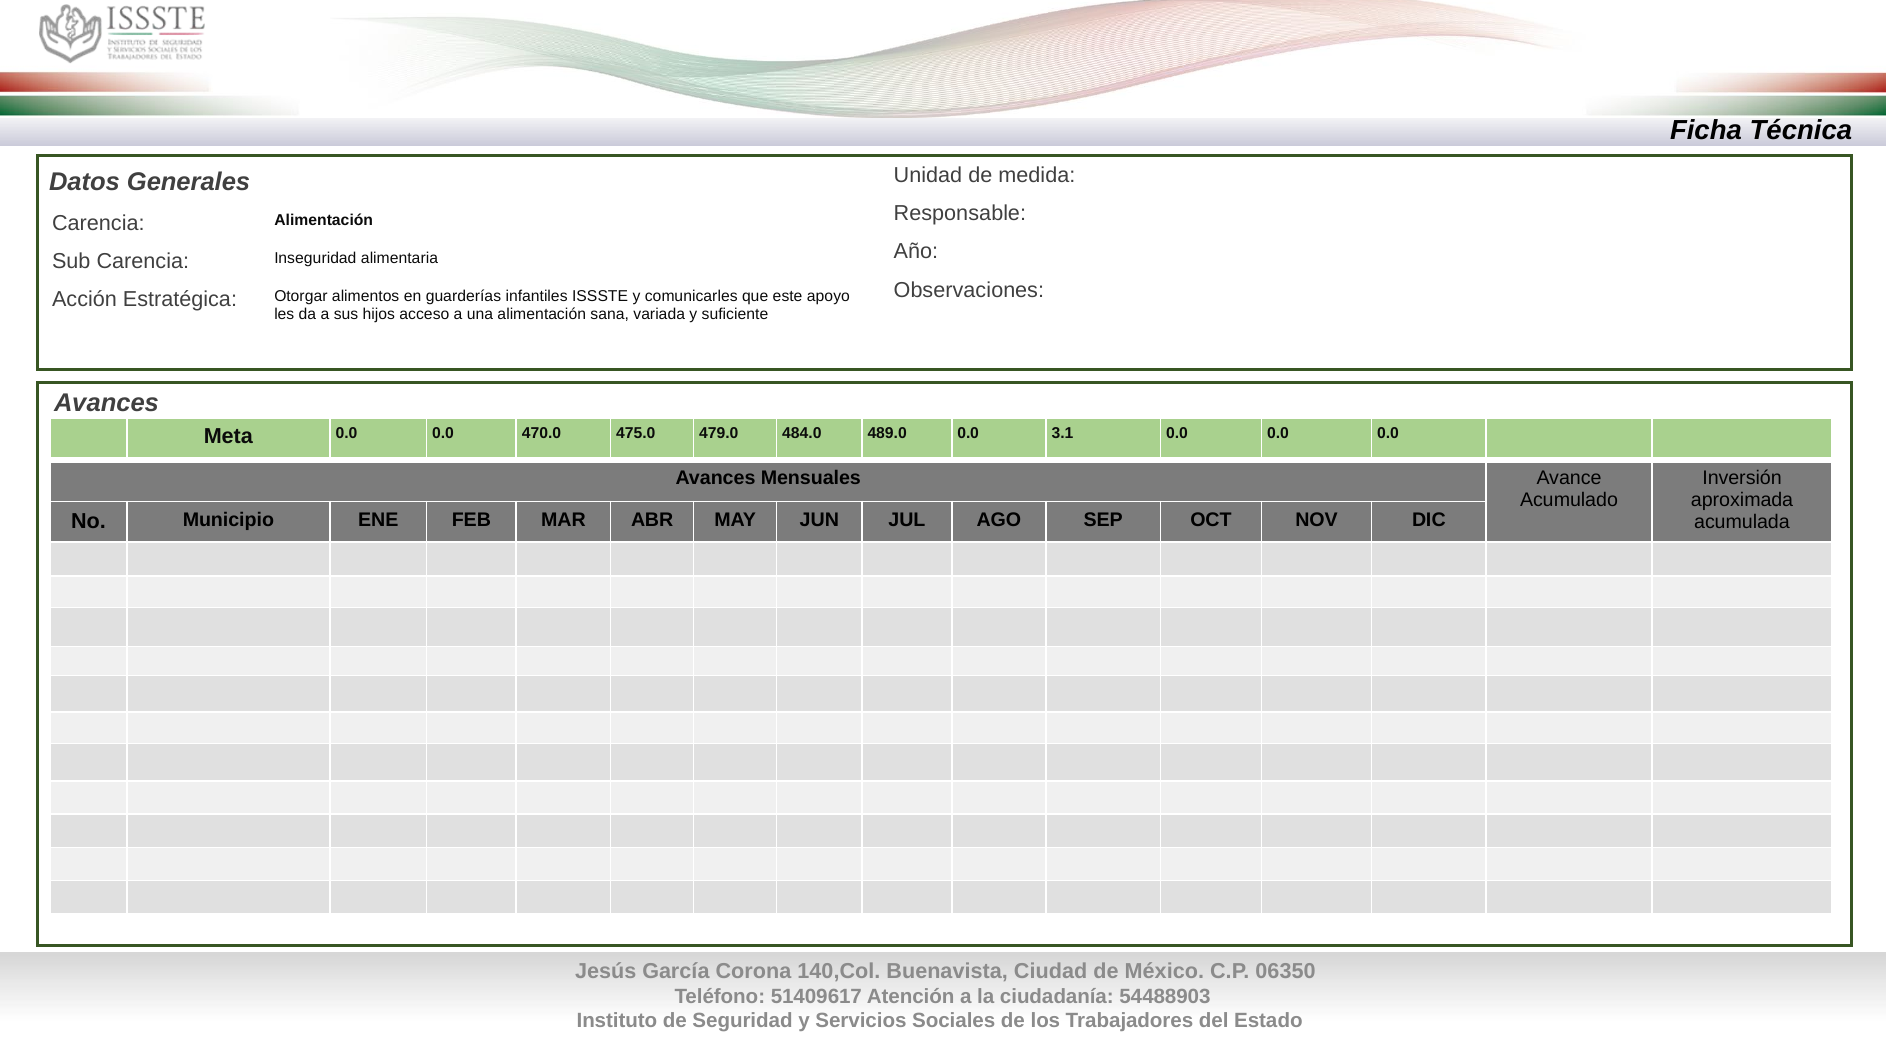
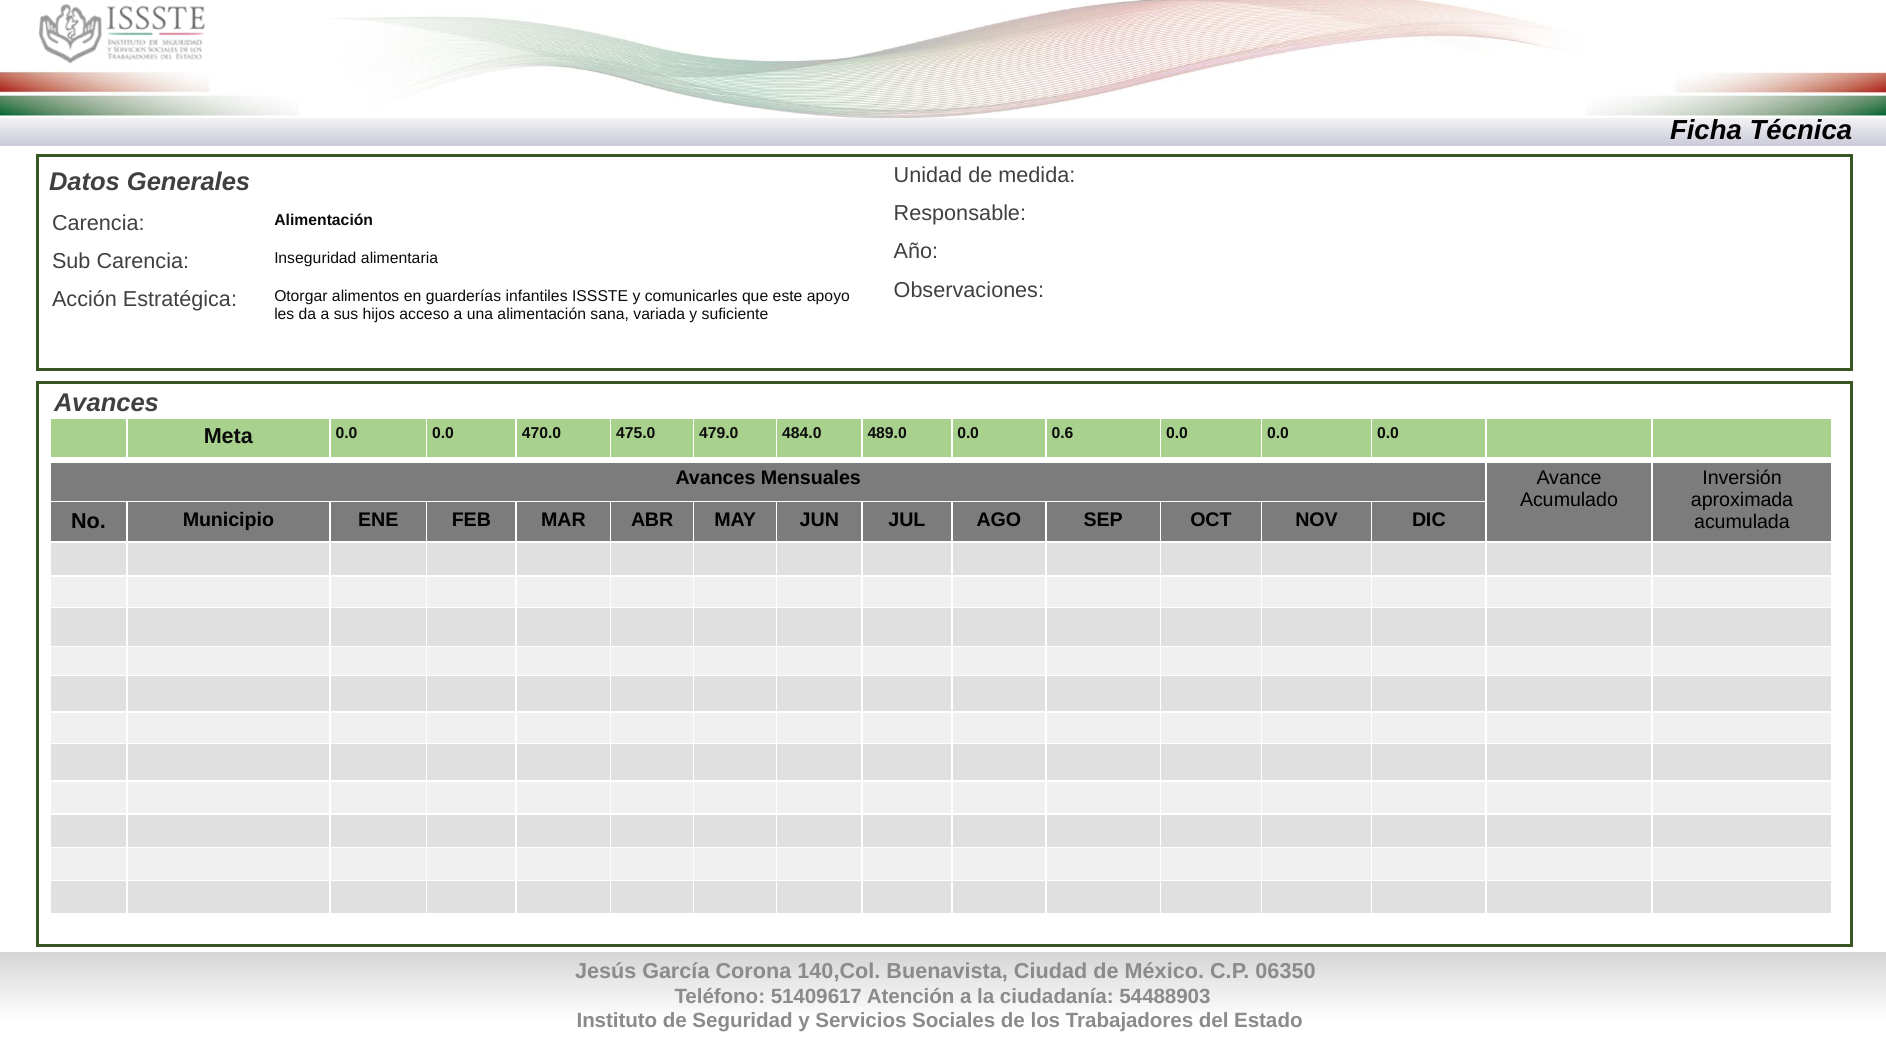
3.1: 3.1 -> 0.6
